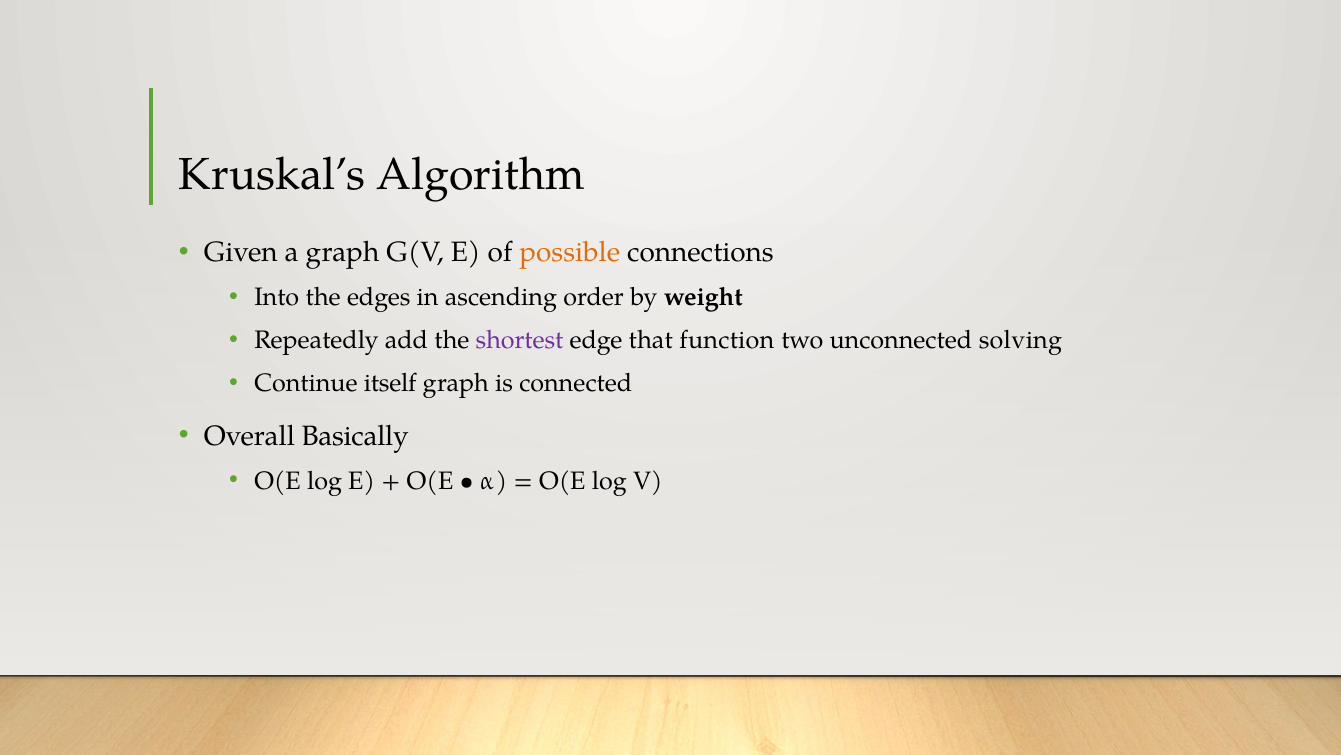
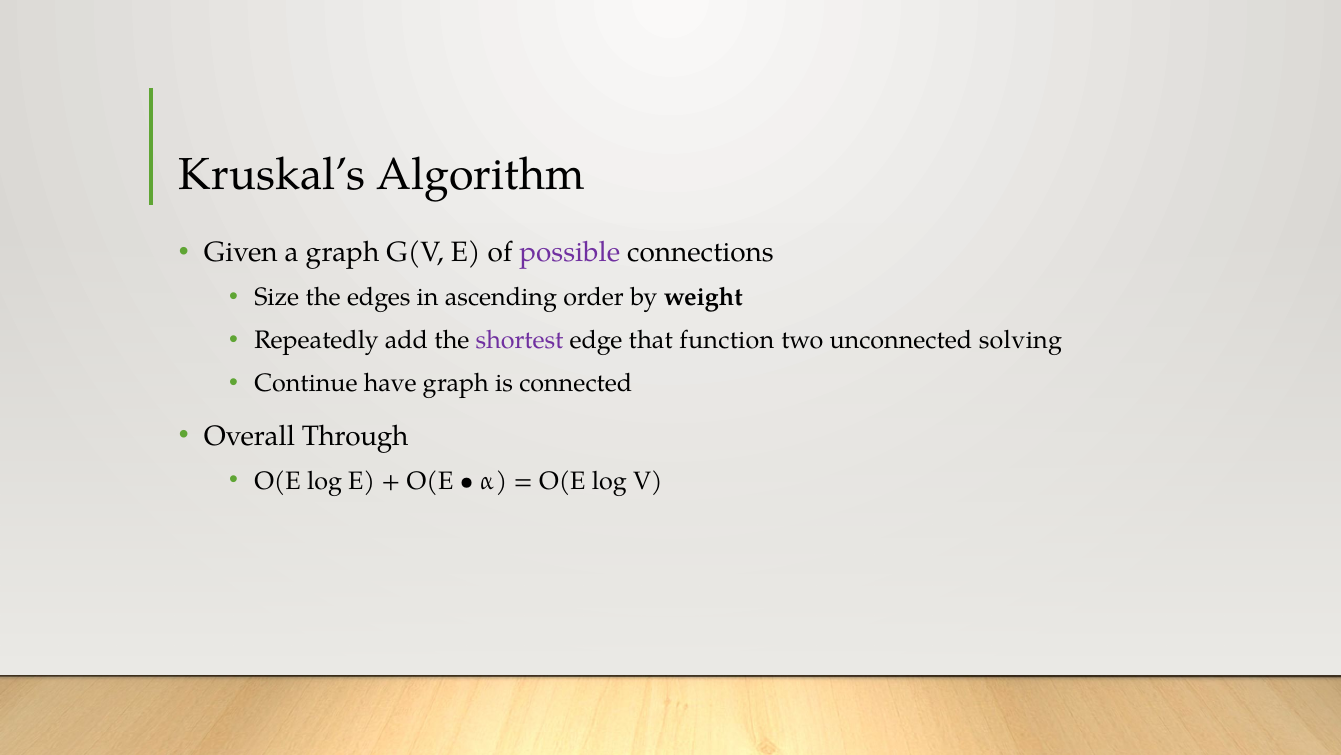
possible colour: orange -> purple
Into: Into -> Size
itself: itself -> have
Basically: Basically -> Through
